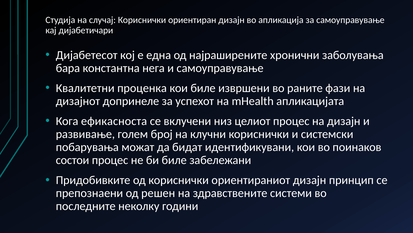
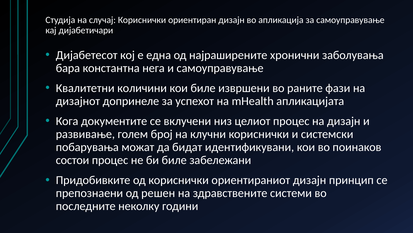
проценка: проценка -> количини
ефикасноста: ефикасноста -> документите
